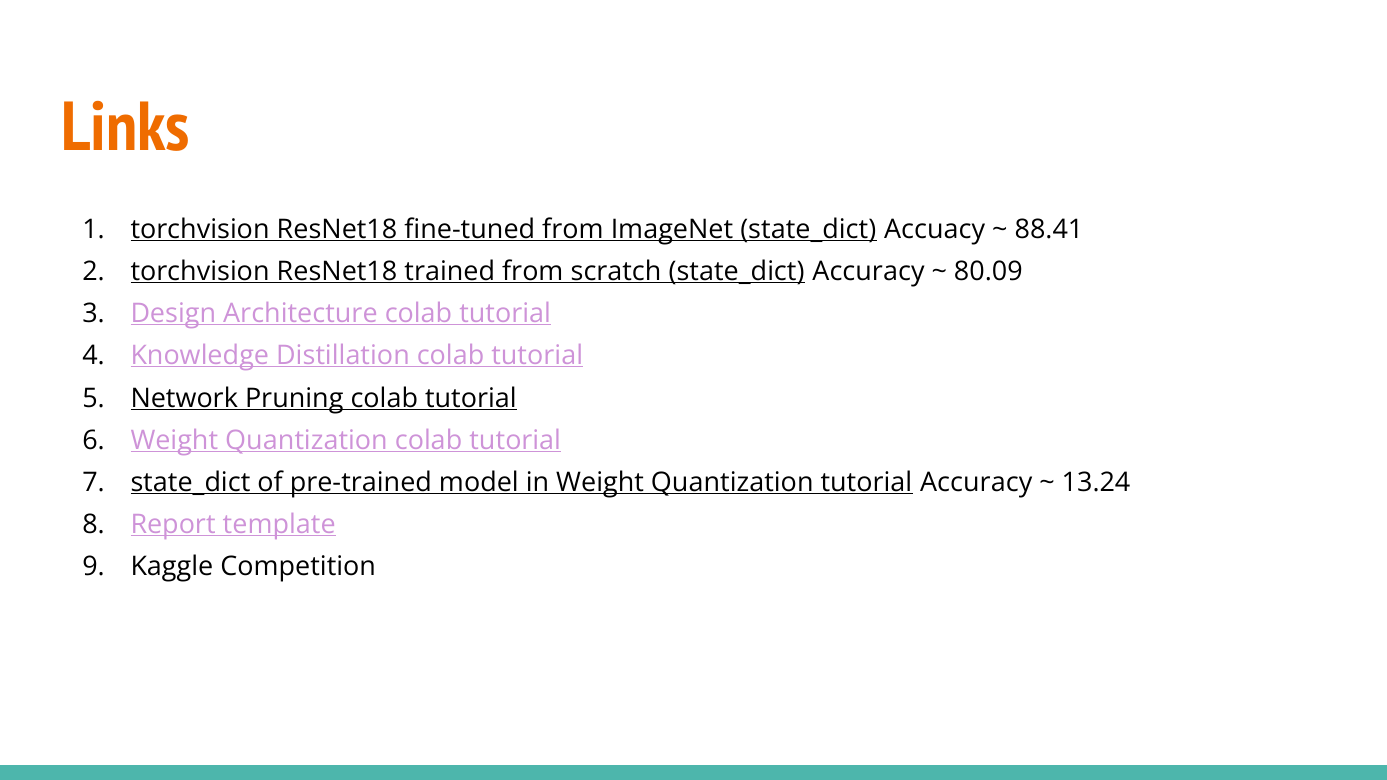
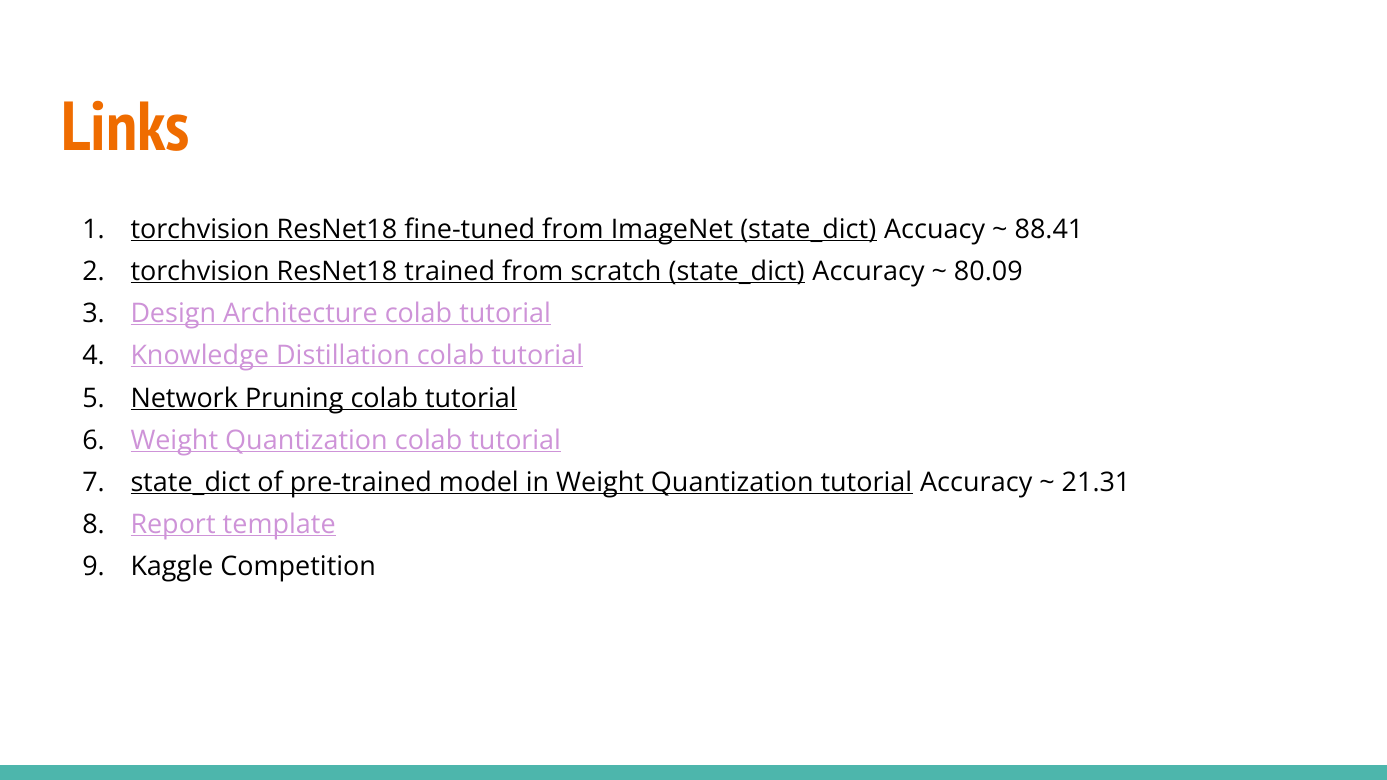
13.24: 13.24 -> 21.31
